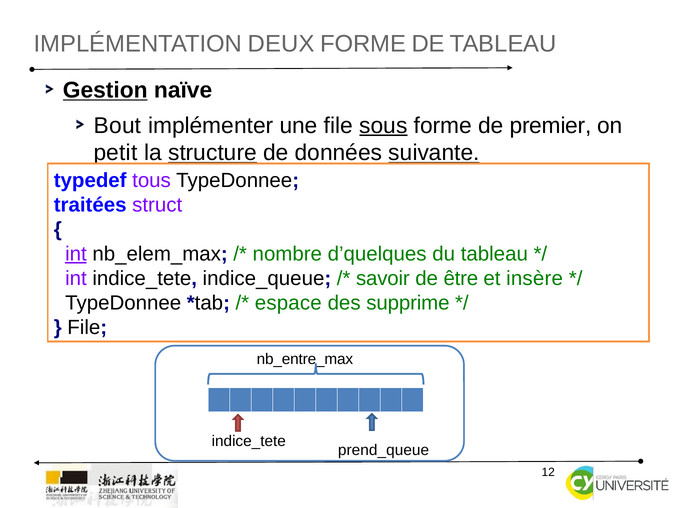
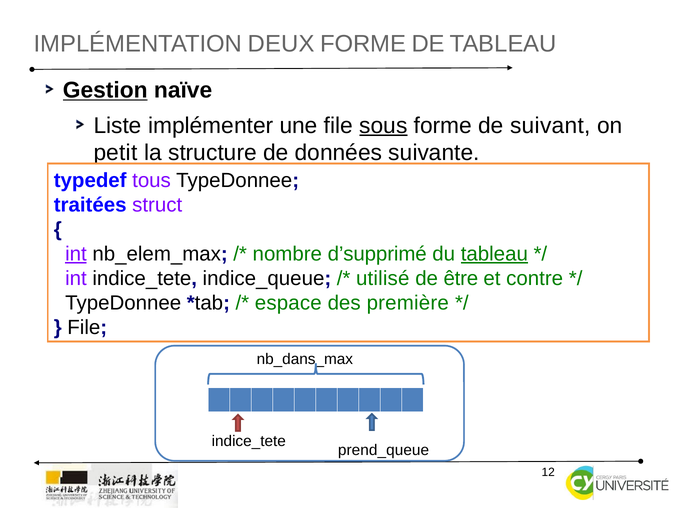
Bout: Bout -> Liste
premier: premier -> suivant
structure underline: present -> none
suivante underline: present -> none
d’quelques: d’quelques -> d’supprimé
tableau at (494, 254) underline: none -> present
savoir: savoir -> utilisé
insère: insère -> contre
supprime: supprime -> première
nb_entre_max: nb_entre_max -> nb_dans_max
